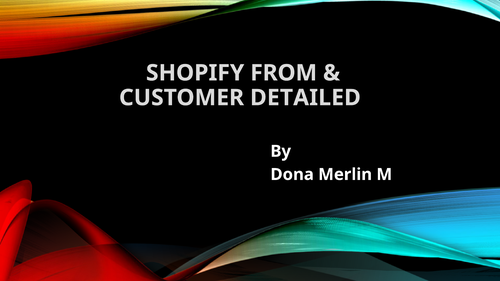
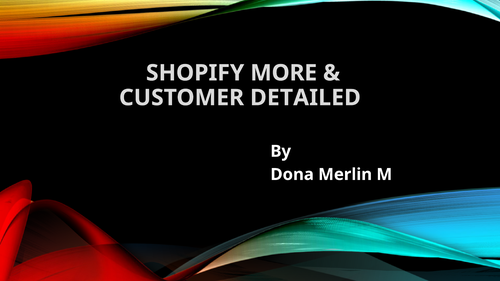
FROM: FROM -> MORE
